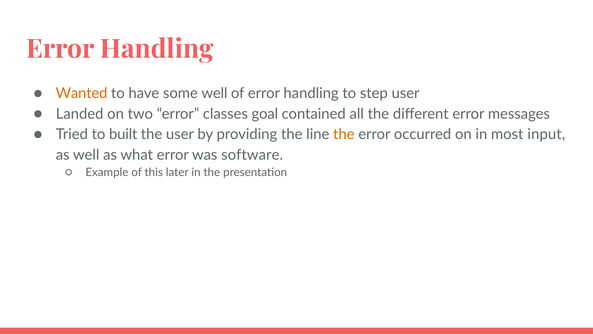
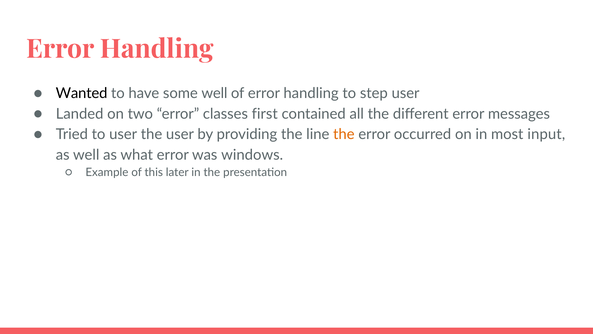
Wanted colour: orange -> black
goal: goal -> first
to built: built -> user
software: software -> windows
